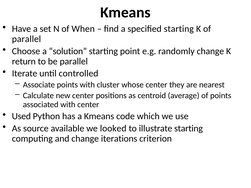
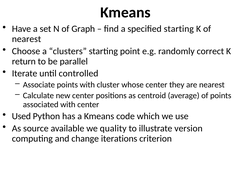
When: When -> Graph
parallel at (26, 39): parallel -> nearest
solution: solution -> clusters
randomly change: change -> correct
looked: looked -> quality
illustrate starting: starting -> version
